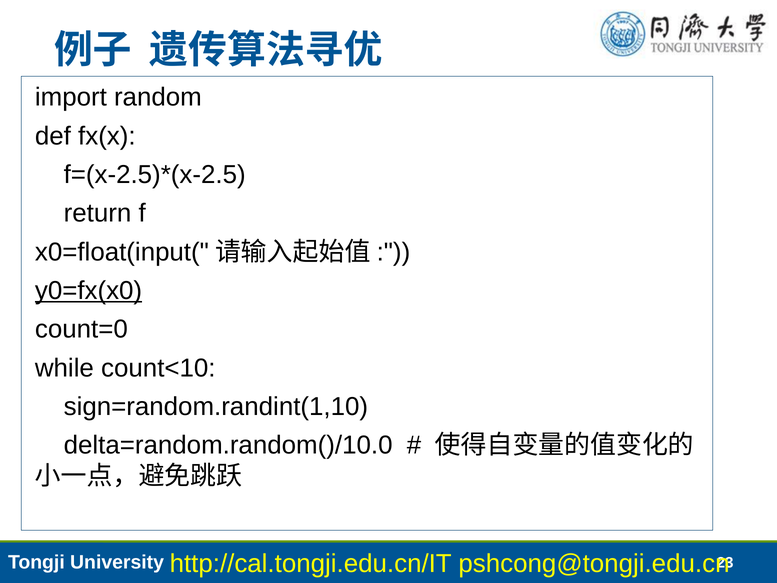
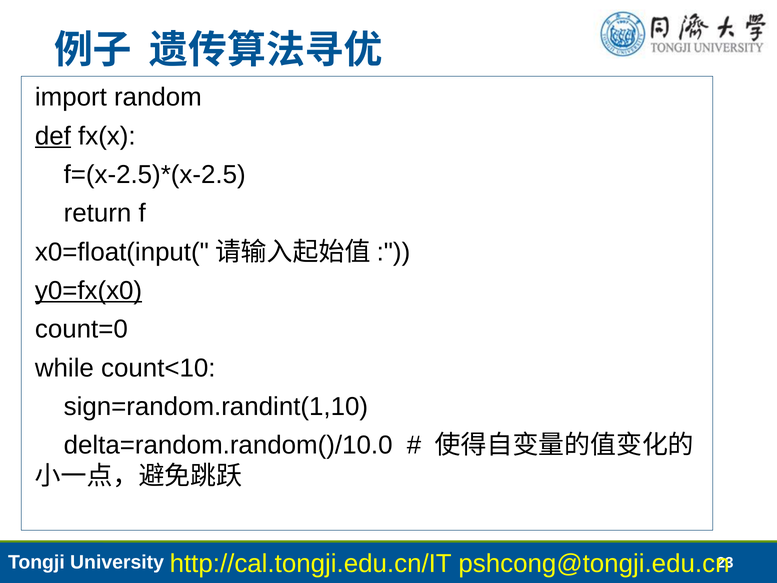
def underline: none -> present
